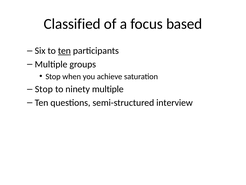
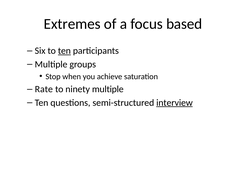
Classified: Classified -> Extremes
Stop at (44, 89): Stop -> Rate
interview underline: none -> present
